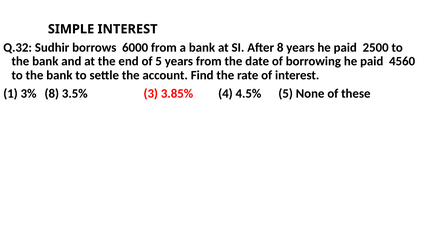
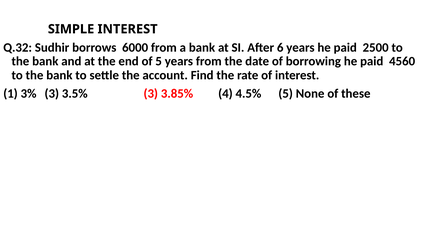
After 8: 8 -> 6
3% 8: 8 -> 3
